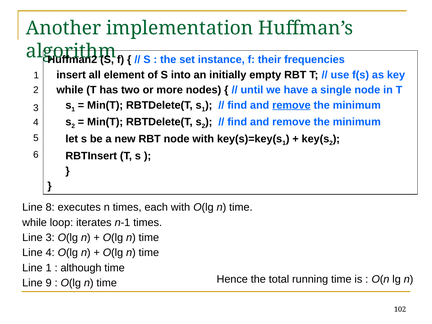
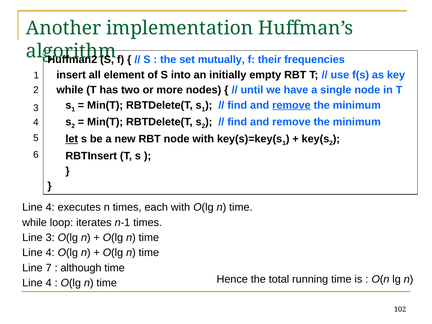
instance: instance -> mutually
let underline: none -> present
8 at (50, 207): 8 -> 4
Line 1: 1 -> 7
9 at (49, 283): 9 -> 4
